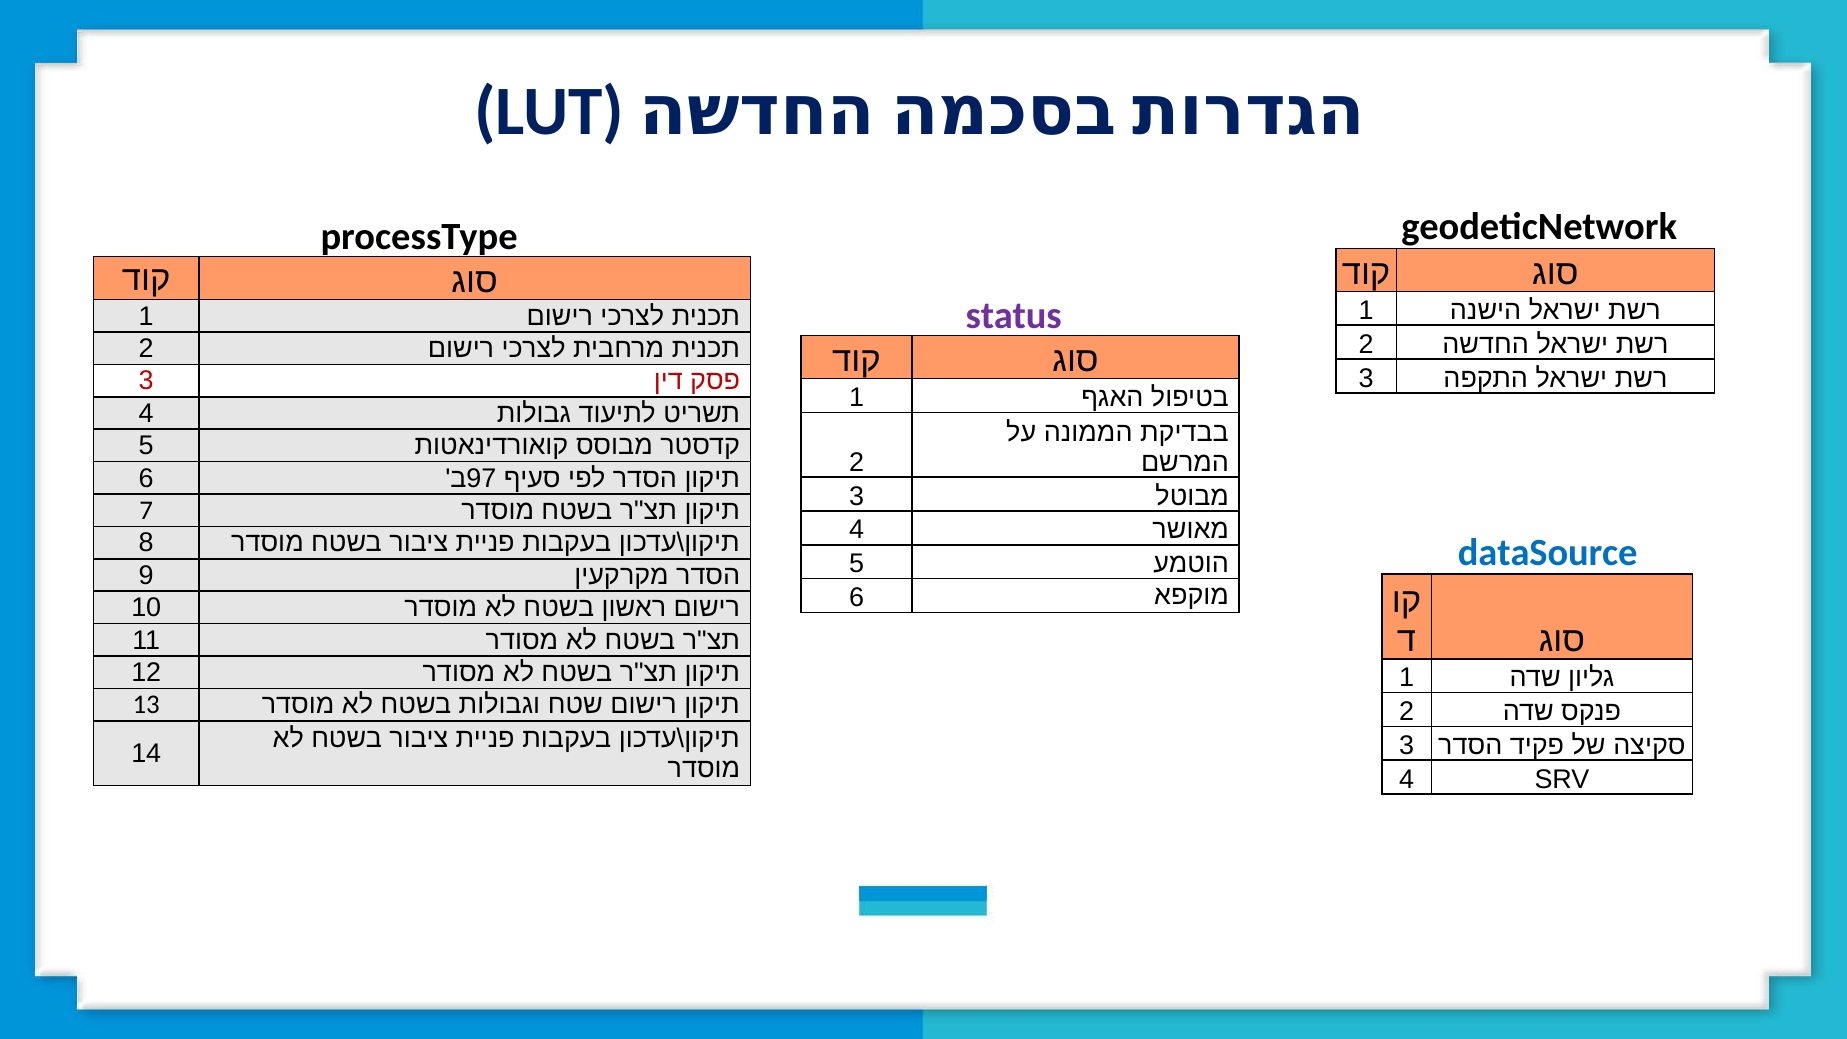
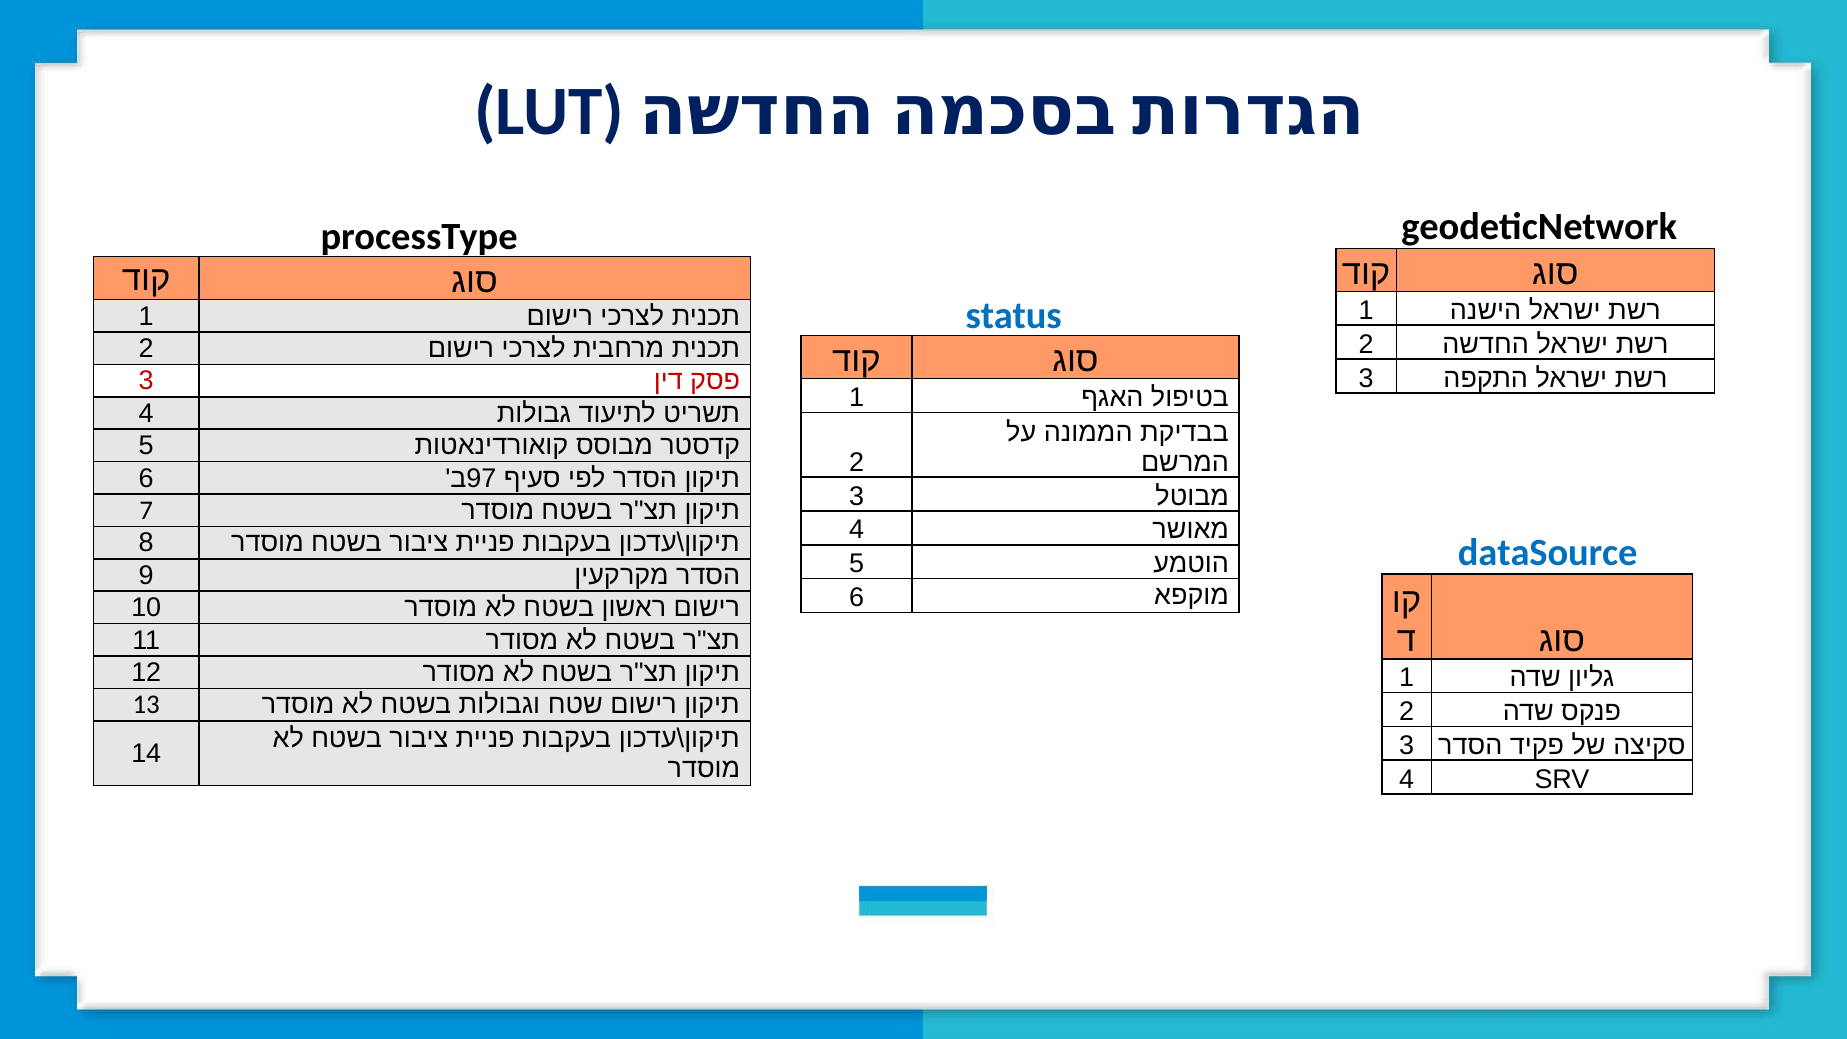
status colour: purple -> blue
